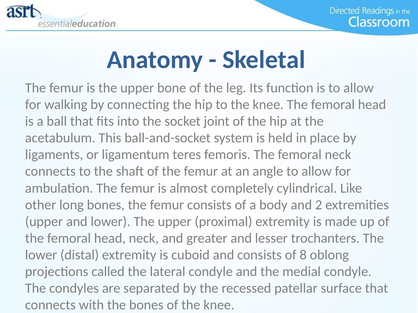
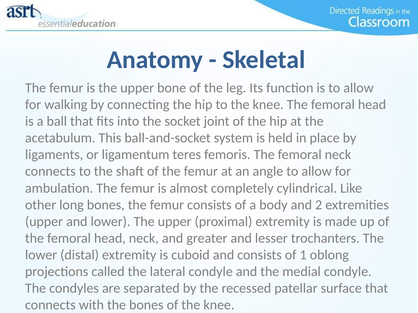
8: 8 -> 1
